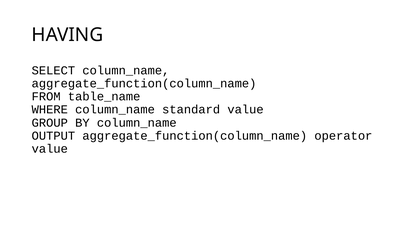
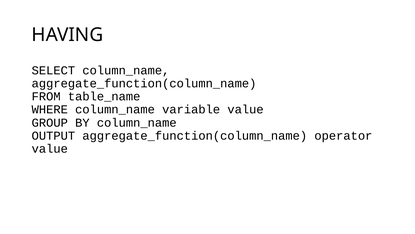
standard: standard -> variable
